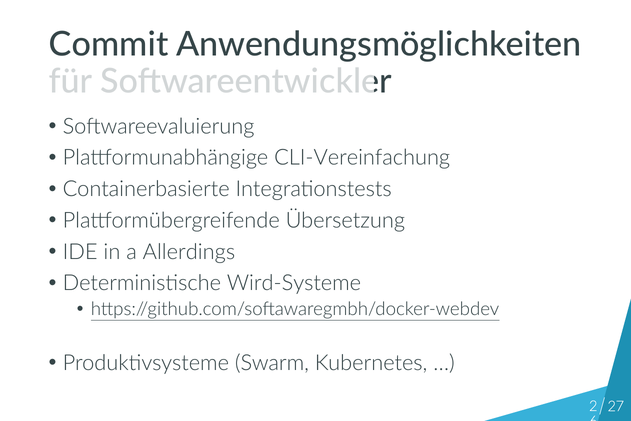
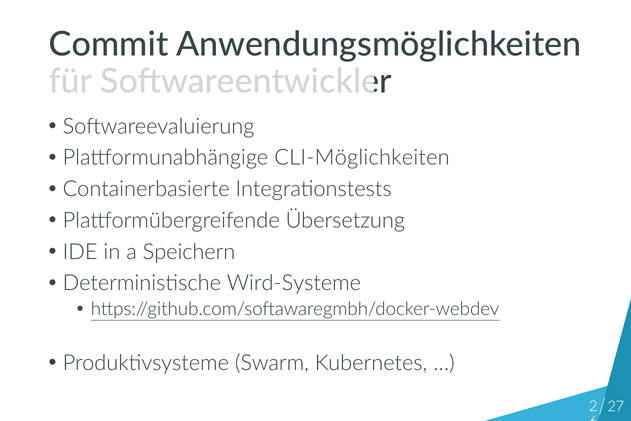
CLI-Vereinfachung: CLI-Vereinfachung -> CLI-Möglichkeiten
Allerdings: Allerdings -> Speichern
